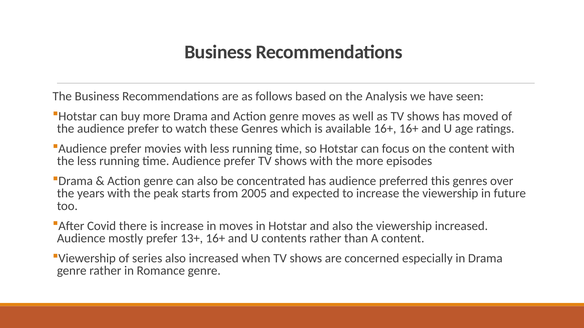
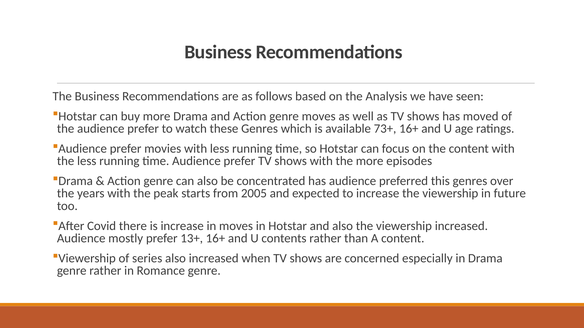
available 16+: 16+ -> 73+
